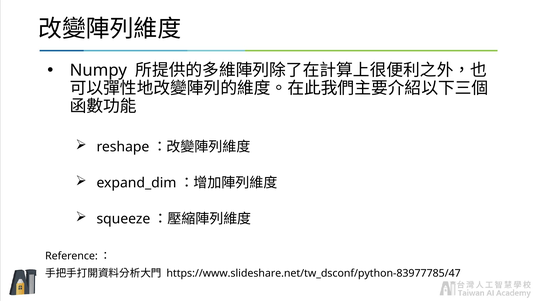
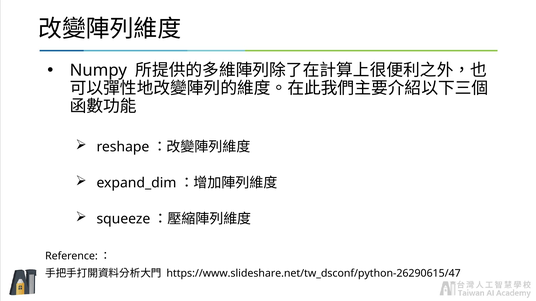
https://www.slideshare.net/tw_dsconf/python-83977785/47: https://www.slideshare.net/tw_dsconf/python-83977785/47 -> https://www.slideshare.net/tw_dsconf/python-26290615/47
